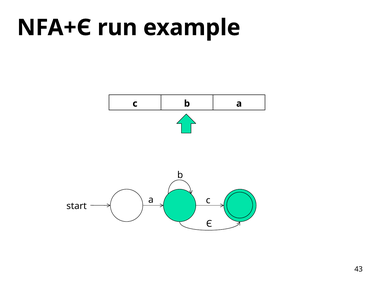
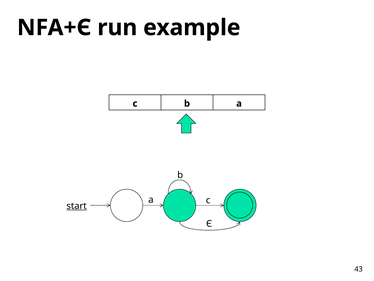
start underline: none -> present
